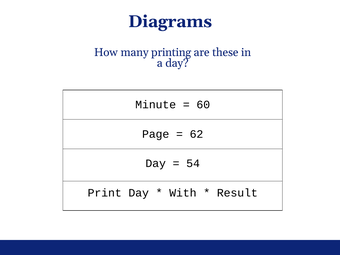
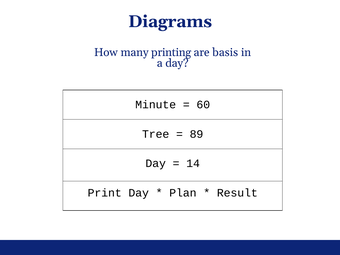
these: these -> basis
Page: Page -> Tree
62: 62 -> 89
54: 54 -> 14
With: With -> Plan
